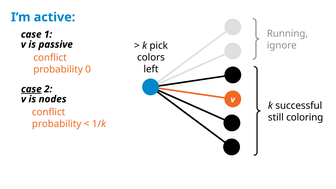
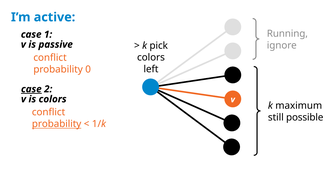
is nodes: nodes -> colors
successful: successful -> maximum
coloring: coloring -> possible
probability at (57, 124) underline: none -> present
